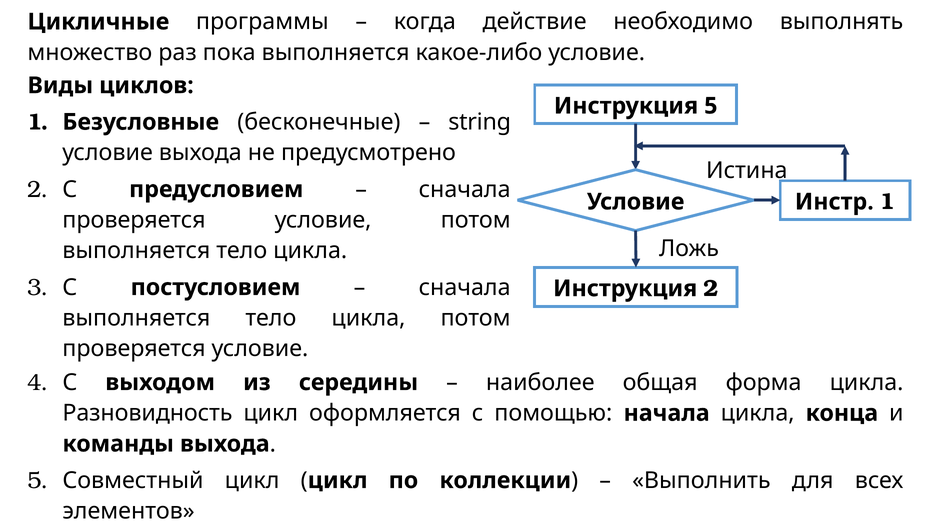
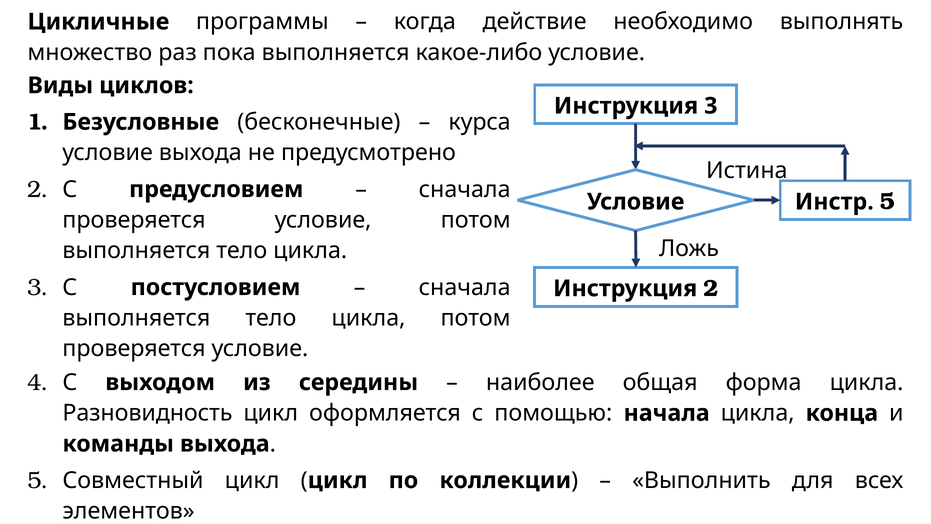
Инструкция 5: 5 -> 3
string: string -> курса
Инстр 1: 1 -> 5
